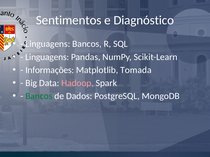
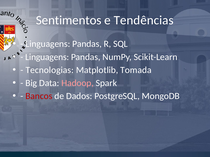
Diagnóstico: Diagnóstico -> Tendências
Bancos at (87, 44): Bancos -> Pandas
Informações: Informações -> Tecnologias
Bancos at (39, 96) colour: green -> red
